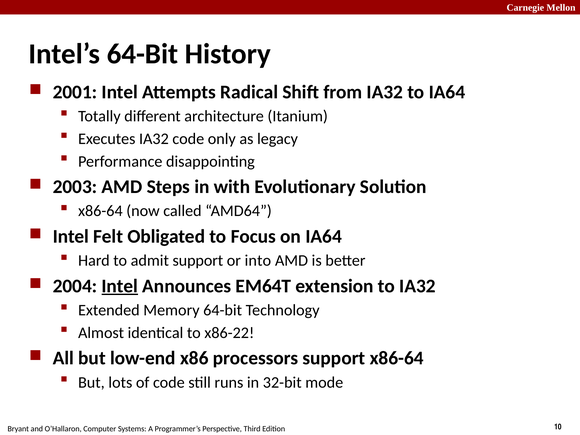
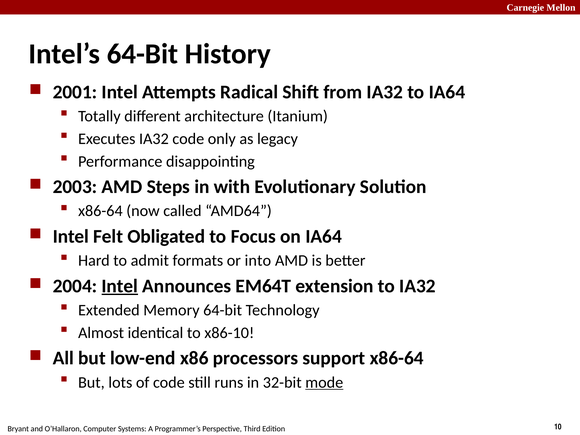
admit support: support -> formats
x86-22: x86-22 -> x86-10
mode underline: none -> present
